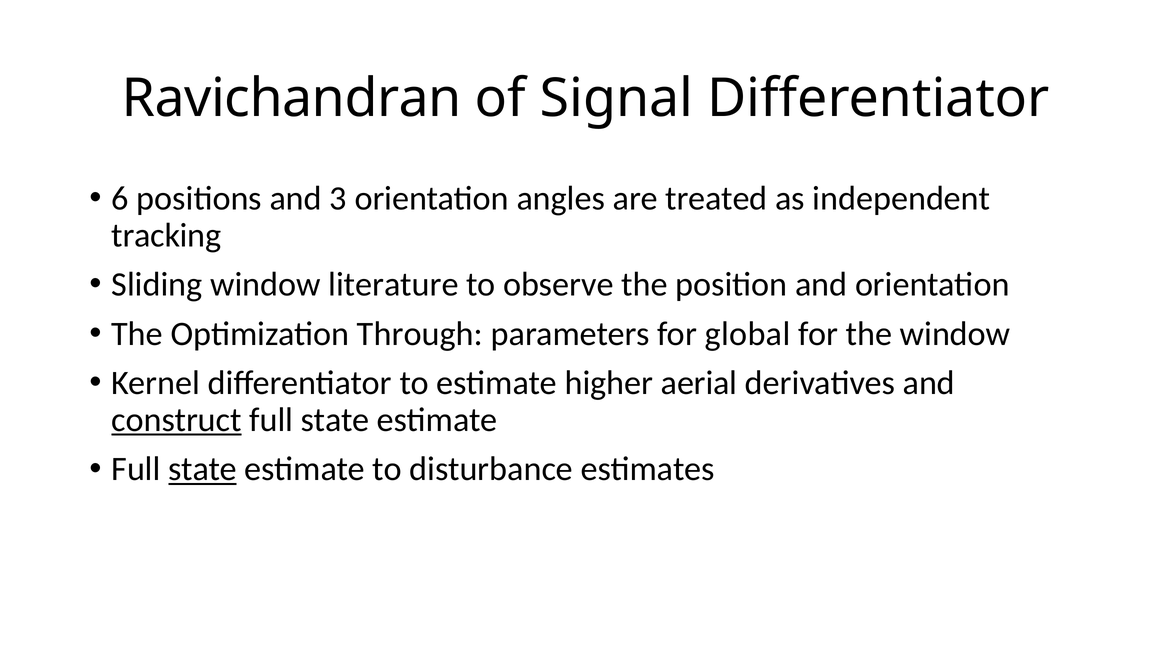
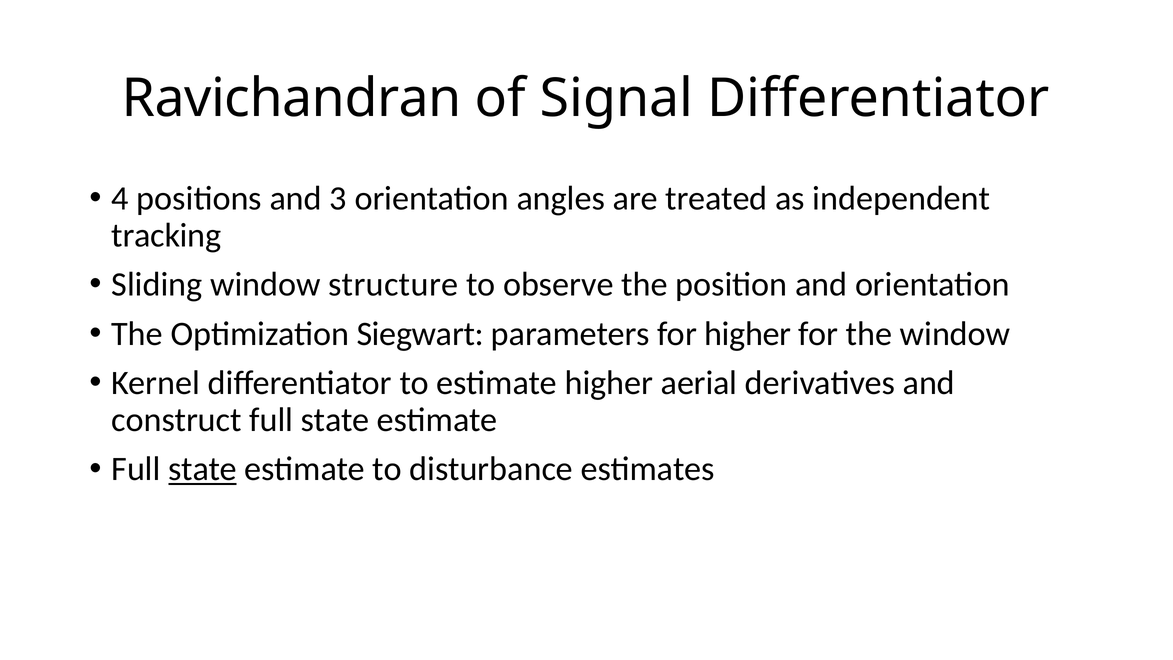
6: 6 -> 4
literature: literature -> structure
Through: Through -> Siegwart
for global: global -> higher
construct underline: present -> none
